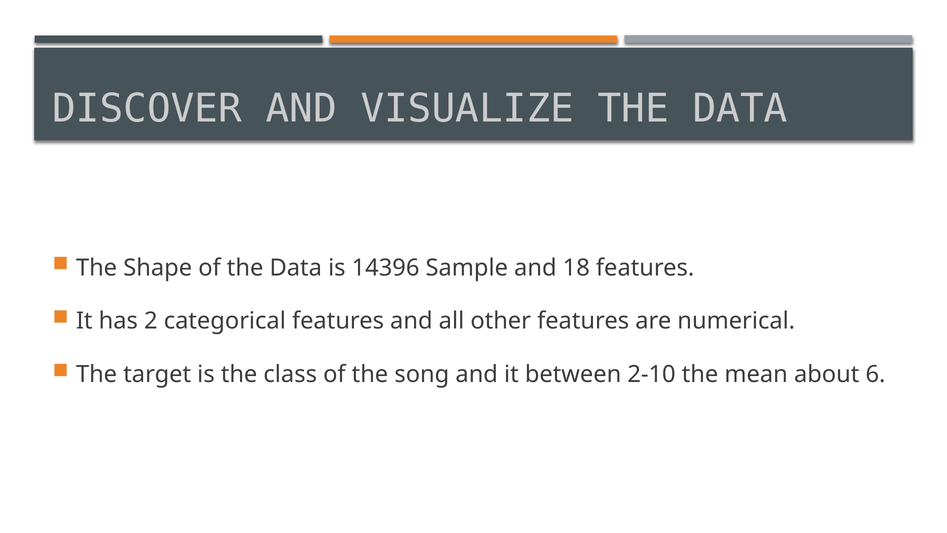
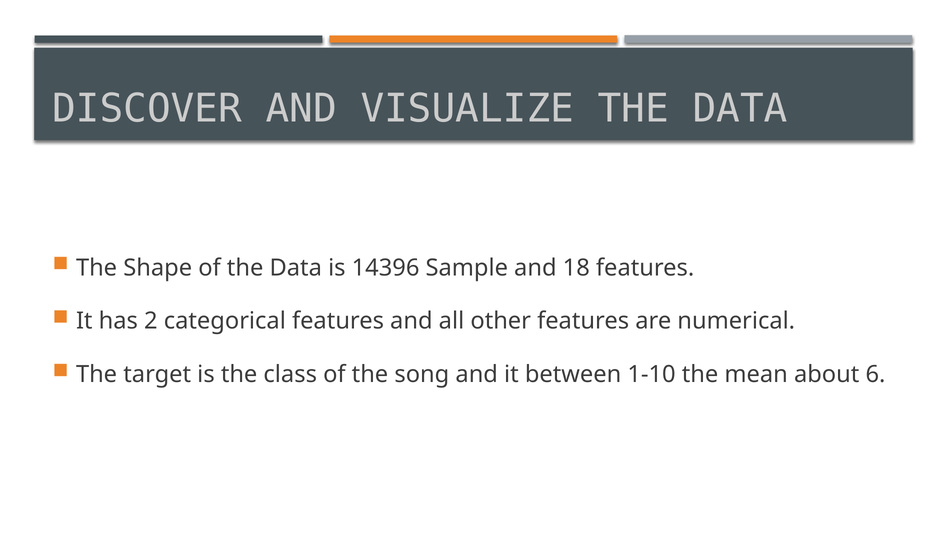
2-10: 2-10 -> 1-10
